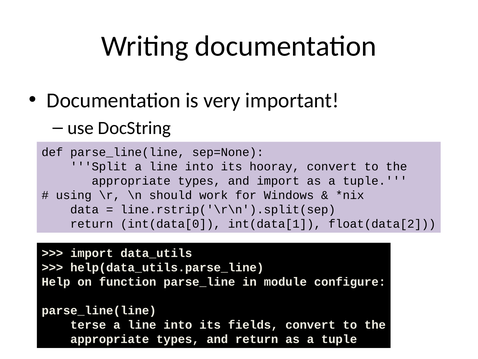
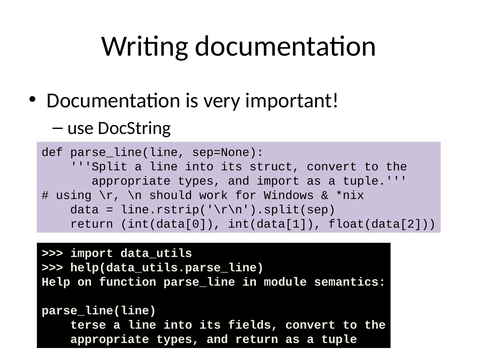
hooray: hooray -> struct
configure: configure -> semantics
